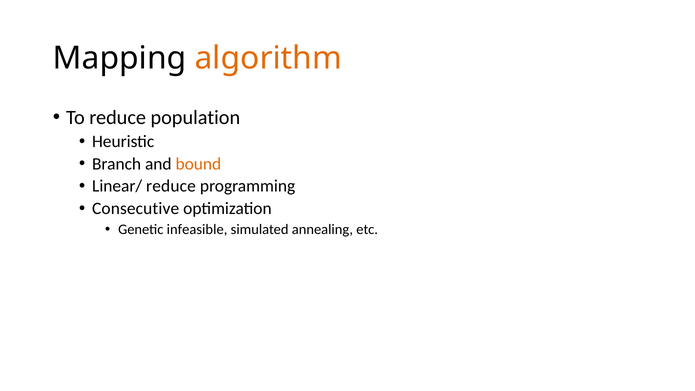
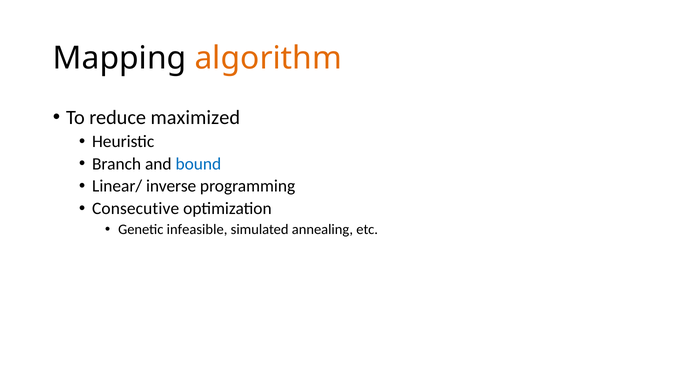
population: population -> maximized
bound colour: orange -> blue
Linear/ reduce: reduce -> inverse
